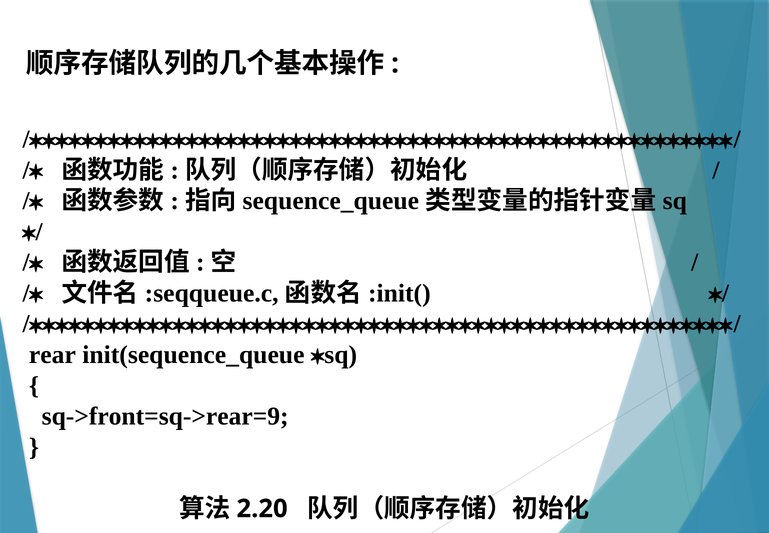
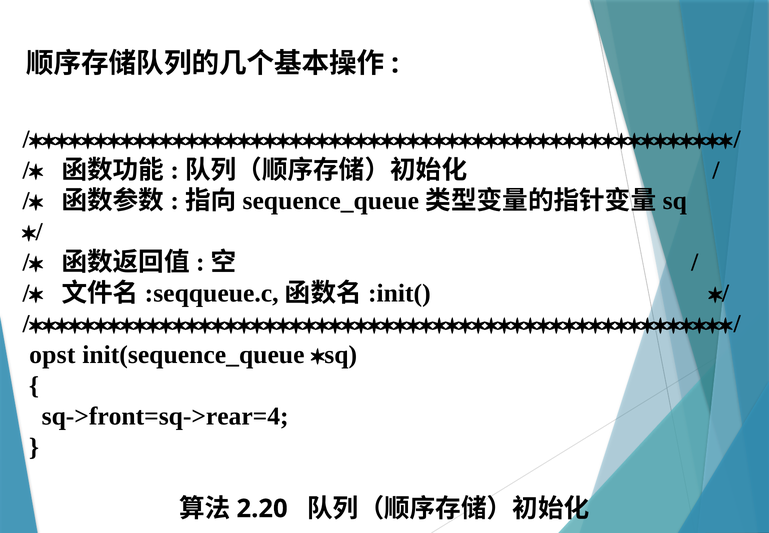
rear: rear -> opst
sq->front=sq->rear=9: sq->front=sq->rear=9 -> sq->front=sq->rear=4
